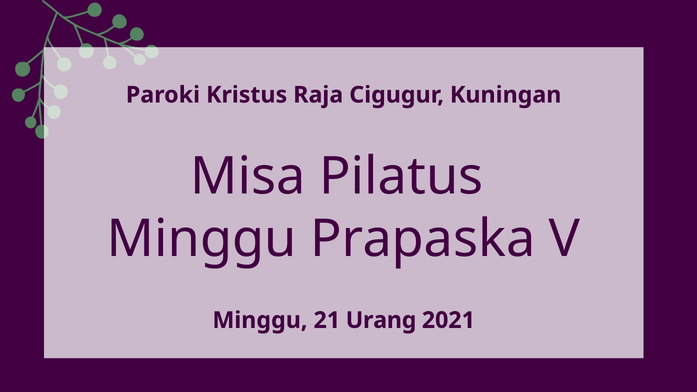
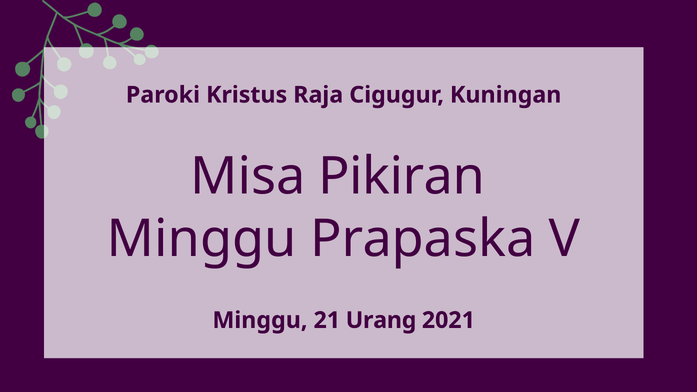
Pilatus: Pilatus -> Pikiran
